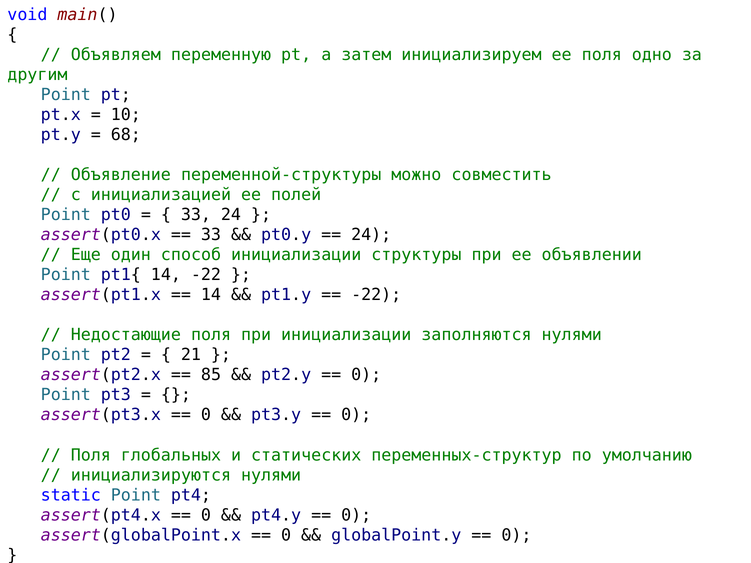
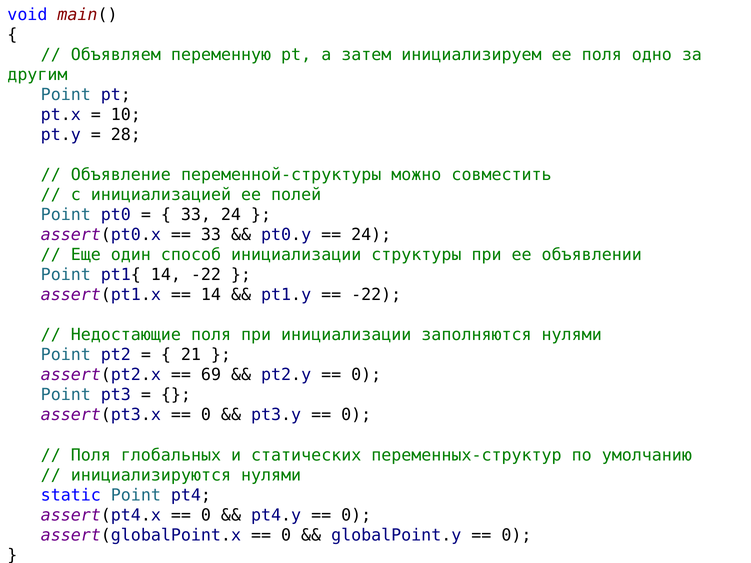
68: 68 -> 28
85: 85 -> 69
